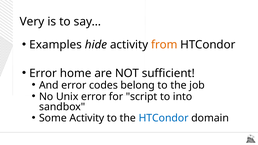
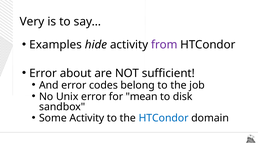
from colour: orange -> purple
home: home -> about
script: script -> mean
into: into -> disk
